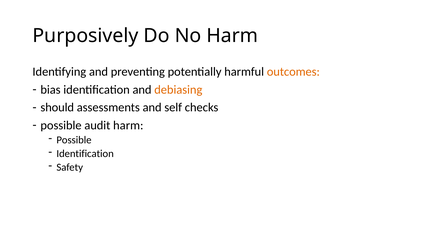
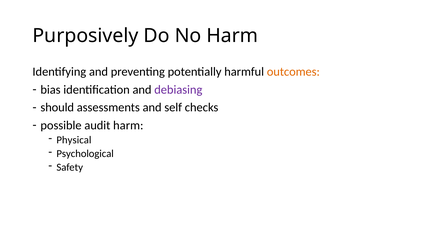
debiasing colour: orange -> purple
Possible at (74, 140): Possible -> Physical
Identification at (85, 154): Identification -> Psychological
